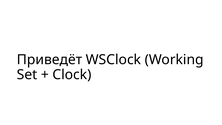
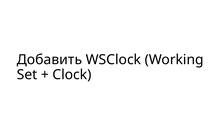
Приведёт: Приведёт -> Добавить
